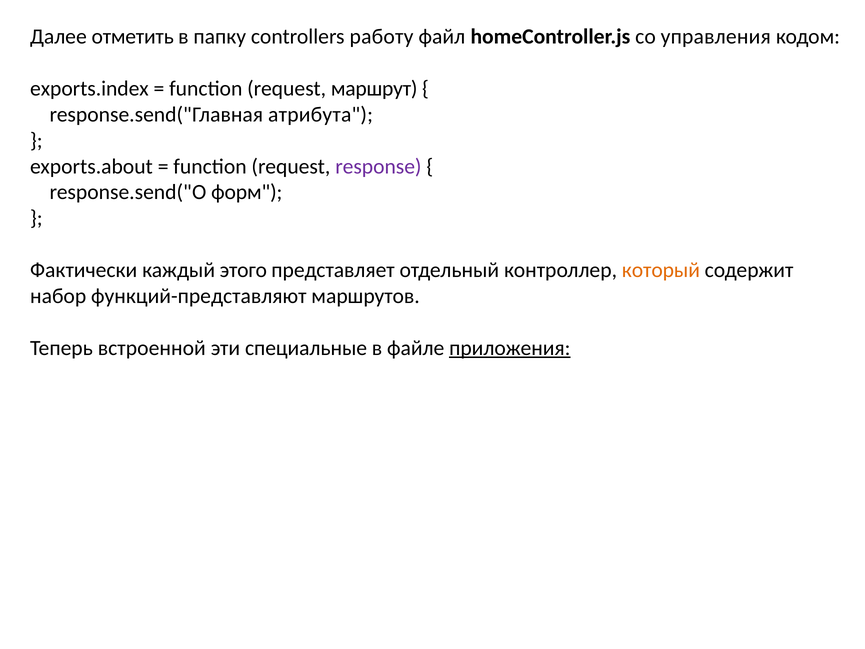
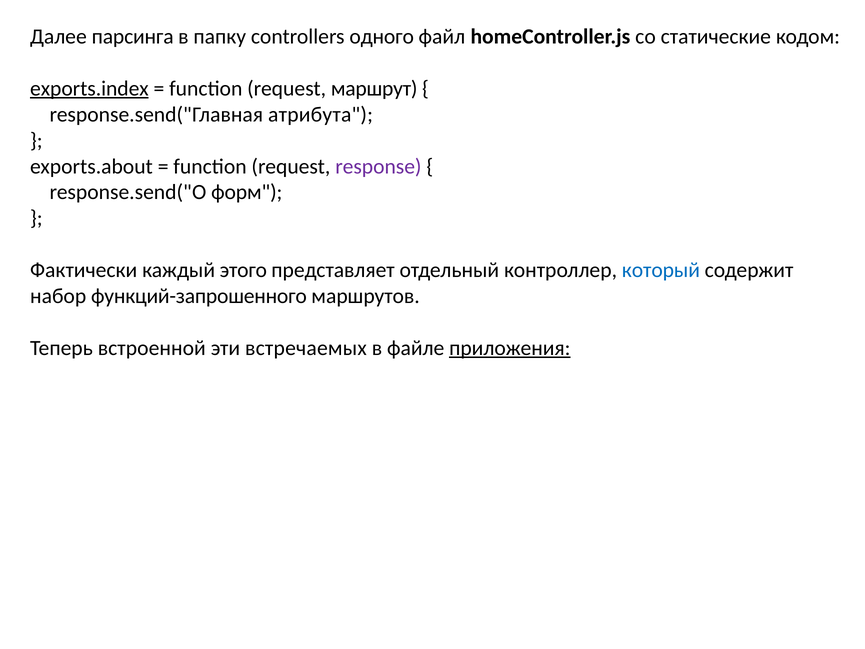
отметить: отметить -> парсинга
работу: работу -> одного
управления: управления -> статические
exports.index underline: none -> present
который colour: orange -> blue
функций-представляют: функций-представляют -> функций-запрошенного
специальные: специальные -> встречаемых
